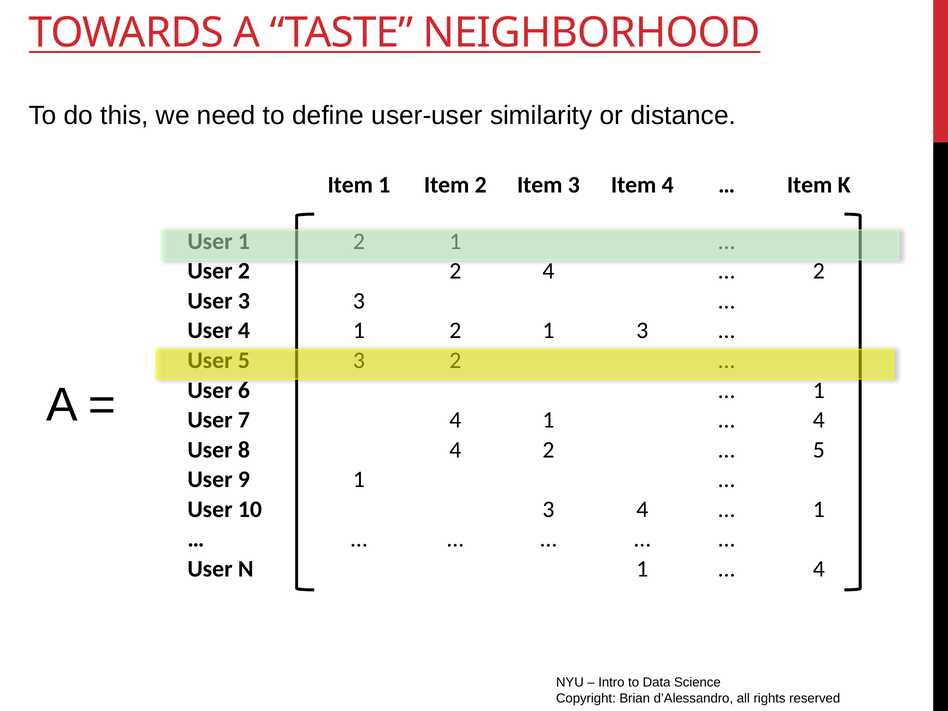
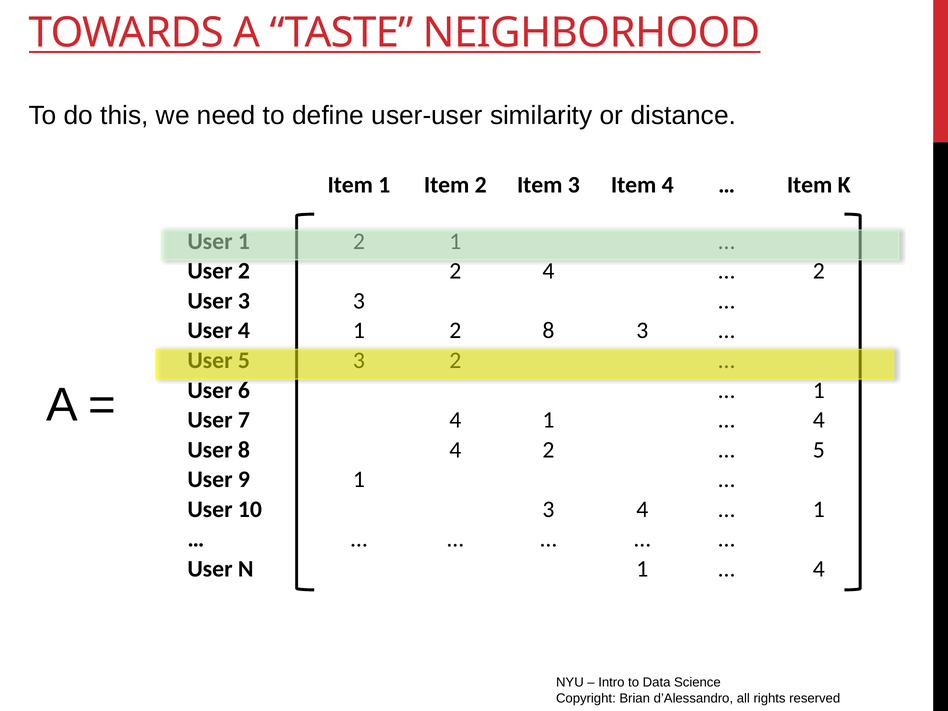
4 1 2 1: 1 -> 8
